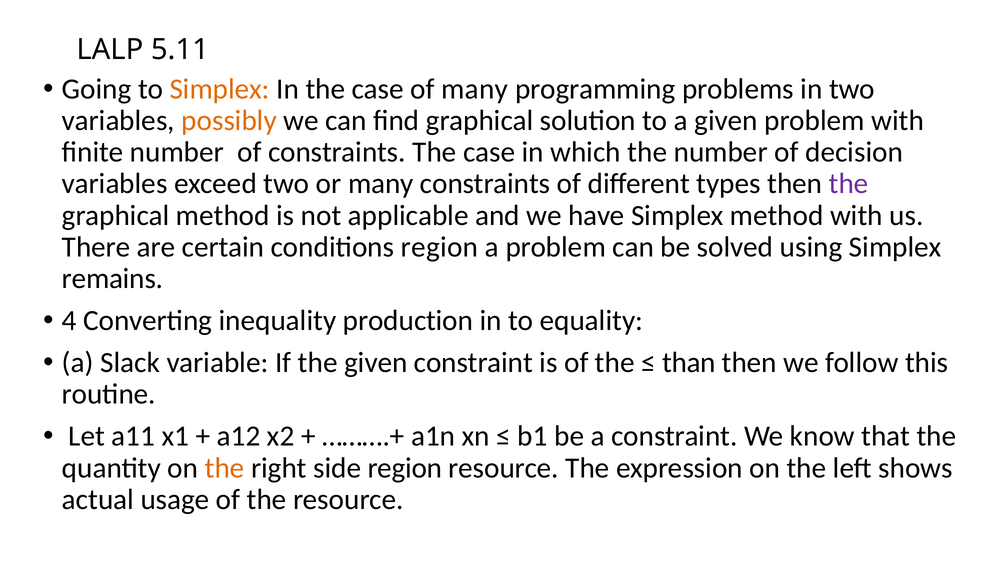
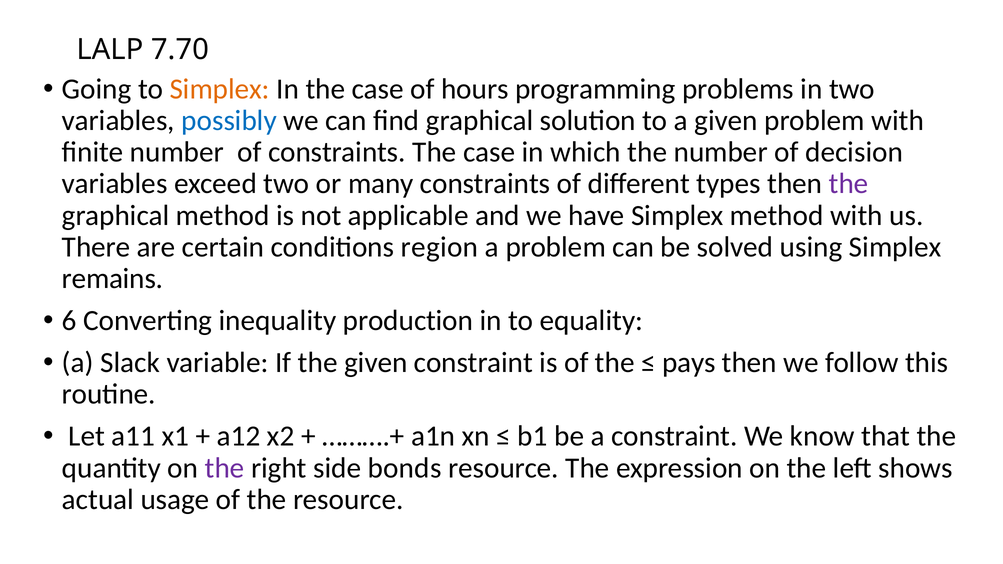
5.11: 5.11 -> 7.70
of many: many -> hours
possibly colour: orange -> blue
4: 4 -> 6
than: than -> pays
the at (225, 468) colour: orange -> purple
side region: region -> bonds
